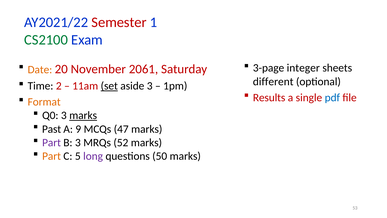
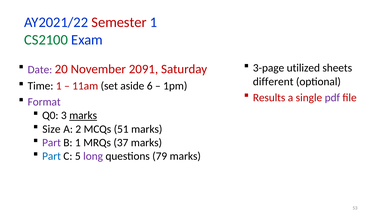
integer: integer -> utilized
Date colour: orange -> purple
2061: 2061 -> 2091
Time 2: 2 -> 1
set underline: present -> none
aside 3: 3 -> 6
pdf colour: blue -> purple
Format colour: orange -> purple
Past: Past -> Size
9: 9 -> 2
47: 47 -> 51
B 3: 3 -> 1
52: 52 -> 37
Part at (52, 156) colour: orange -> blue
50: 50 -> 79
